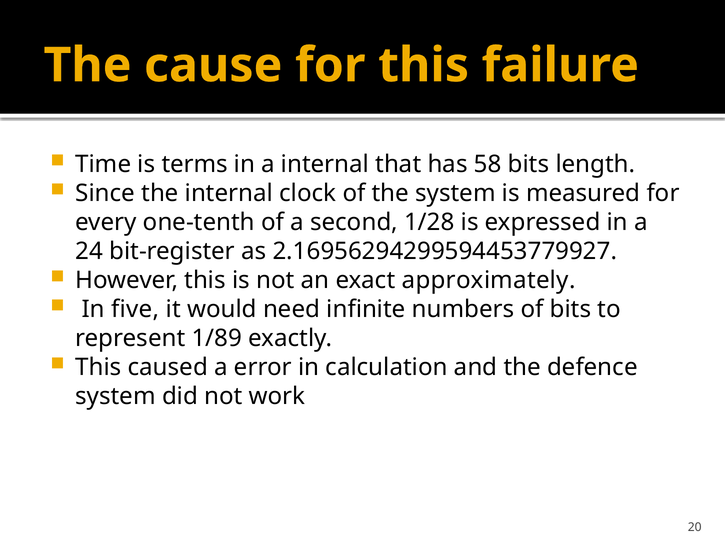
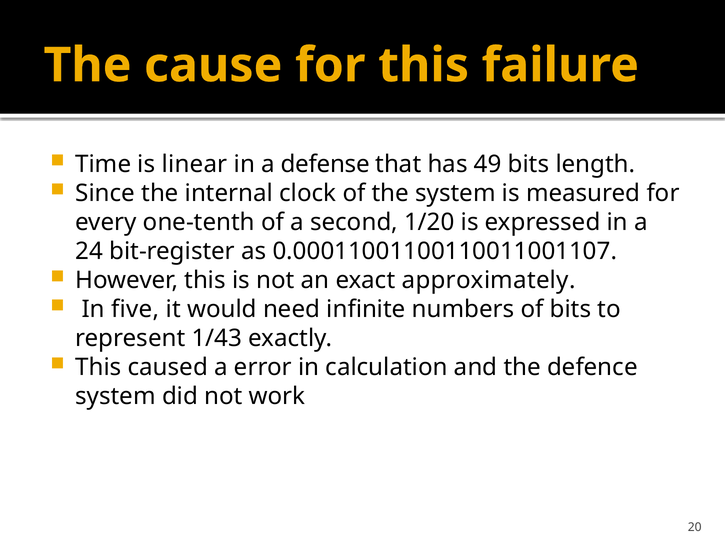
terms: terms -> linear
a internal: internal -> defense
58: 58 -> 49
1/28: 1/28 -> 1/20
2.16956294299594453779927: 2.16956294299594453779927 -> 0.00011001100110011001107
1/89: 1/89 -> 1/43
